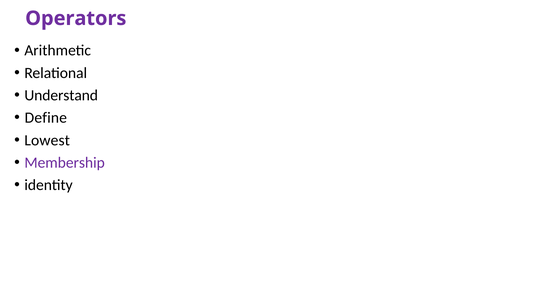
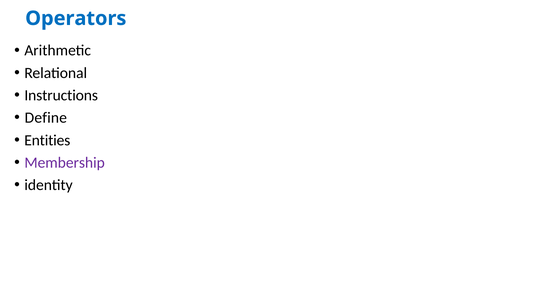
Operators colour: purple -> blue
Understand: Understand -> Instructions
Lowest: Lowest -> Entities
